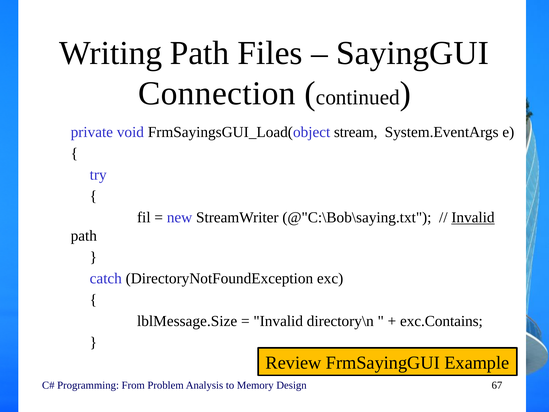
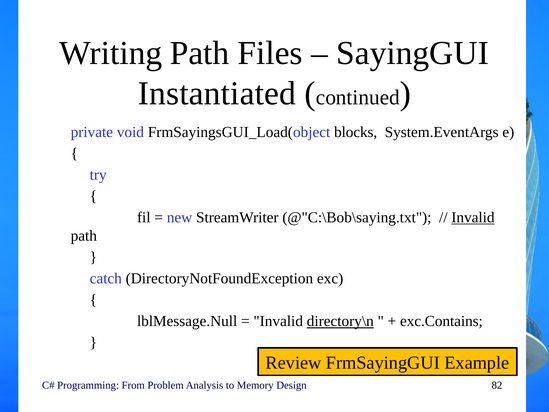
Connection: Connection -> Instantiated
stream: stream -> blocks
lblMessage.Size: lblMessage.Size -> lblMessage.Null
directory\n underline: none -> present
67: 67 -> 82
